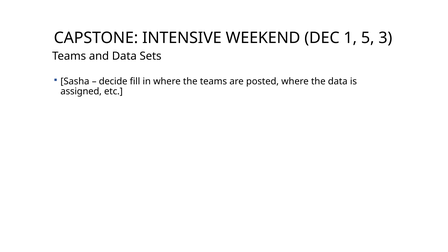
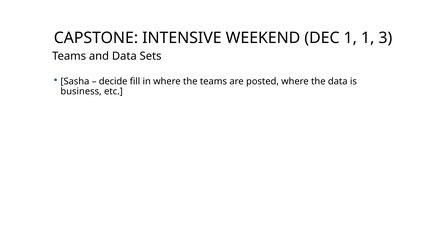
1 5: 5 -> 1
assigned: assigned -> business
